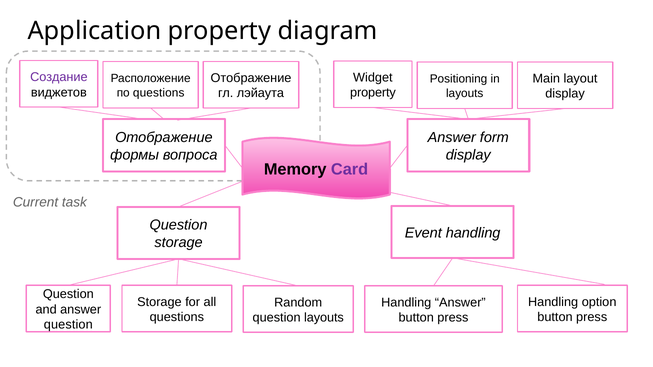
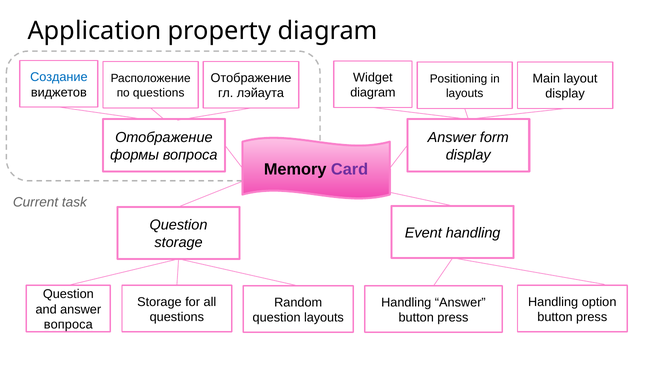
Создание colour: purple -> blue
property at (373, 93): property -> diagram
question at (68, 325): question -> вопроса
